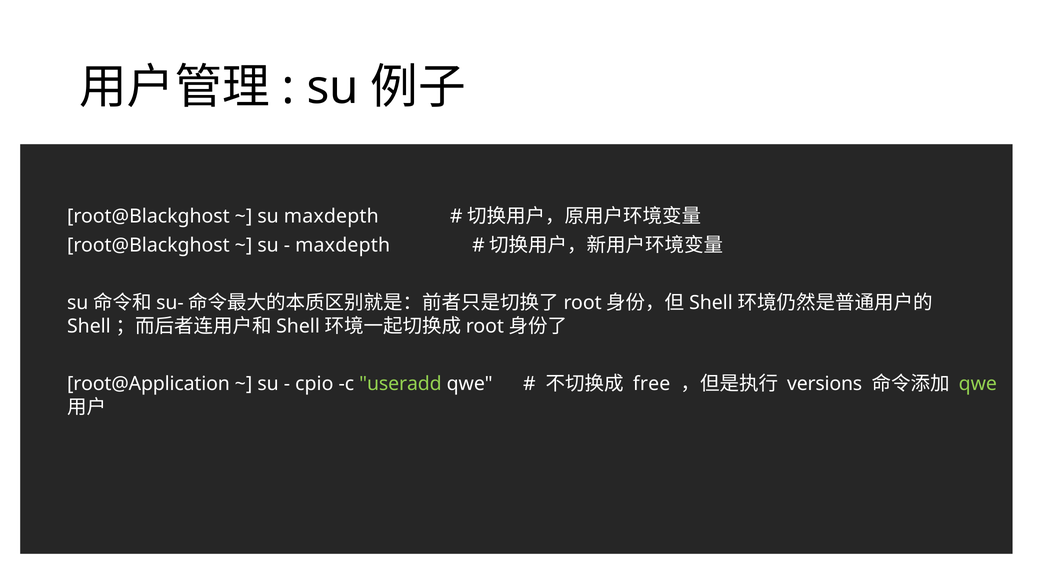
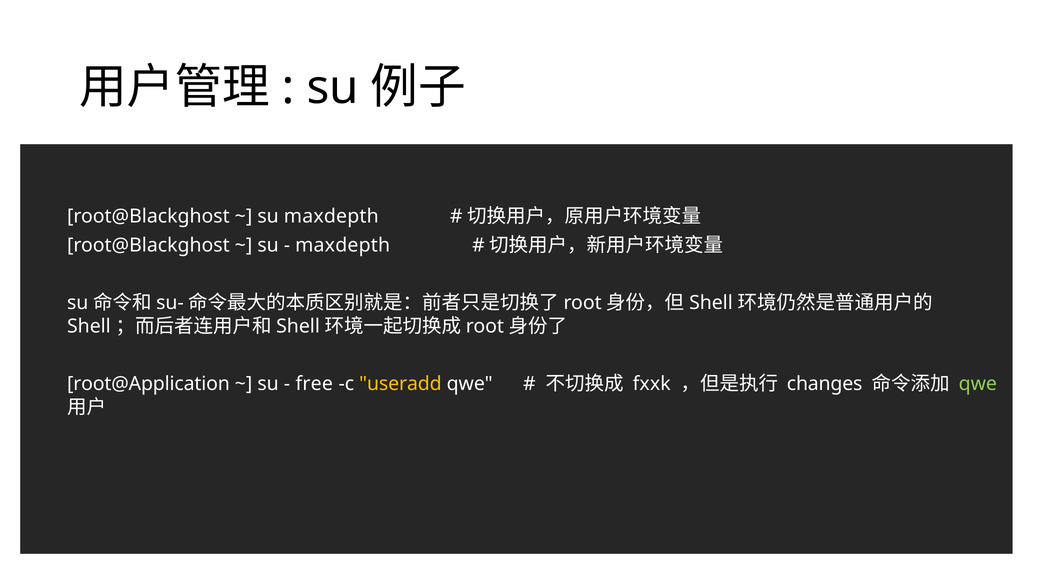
cpio: cpio -> free
useradd colour: light green -> yellow
free: free -> fxxk
versions: versions -> changes
